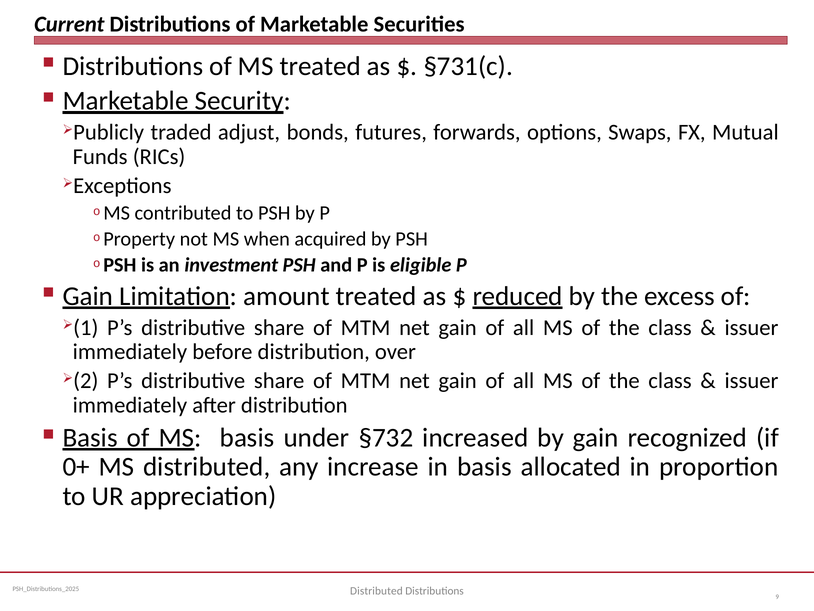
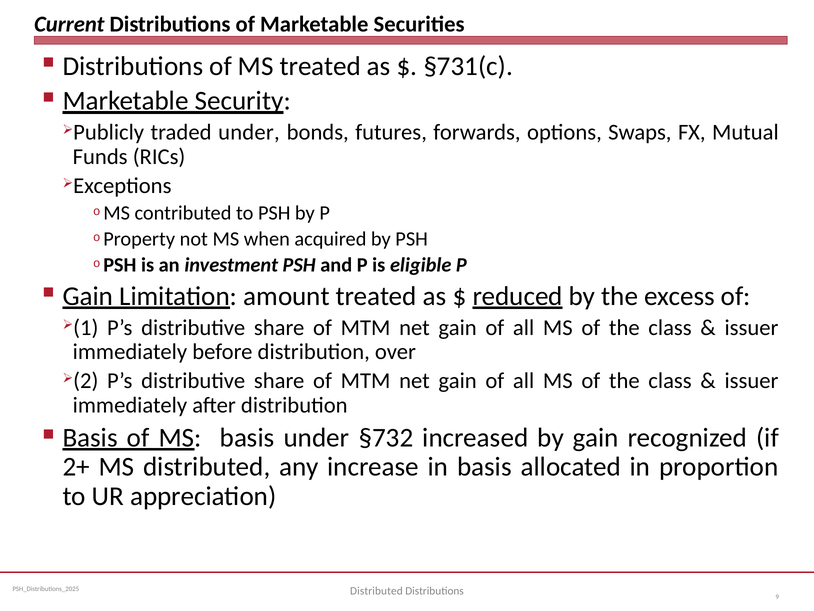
traded adjust: adjust -> under
0+: 0+ -> 2+
